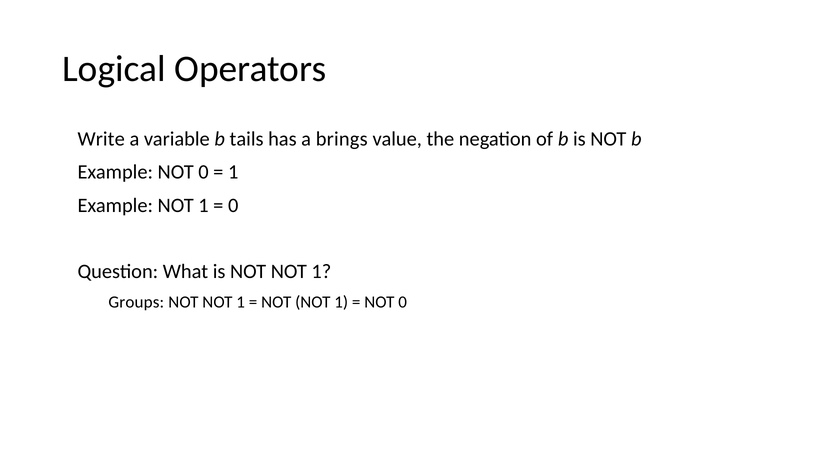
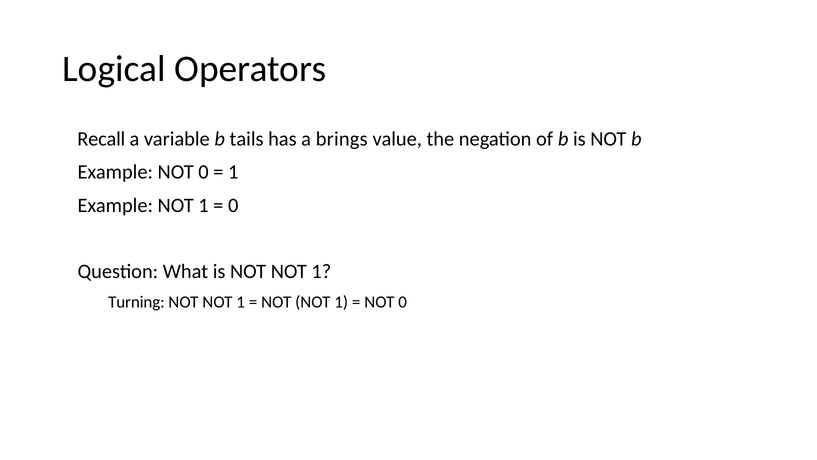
Write: Write -> Recall
Groups: Groups -> Turning
